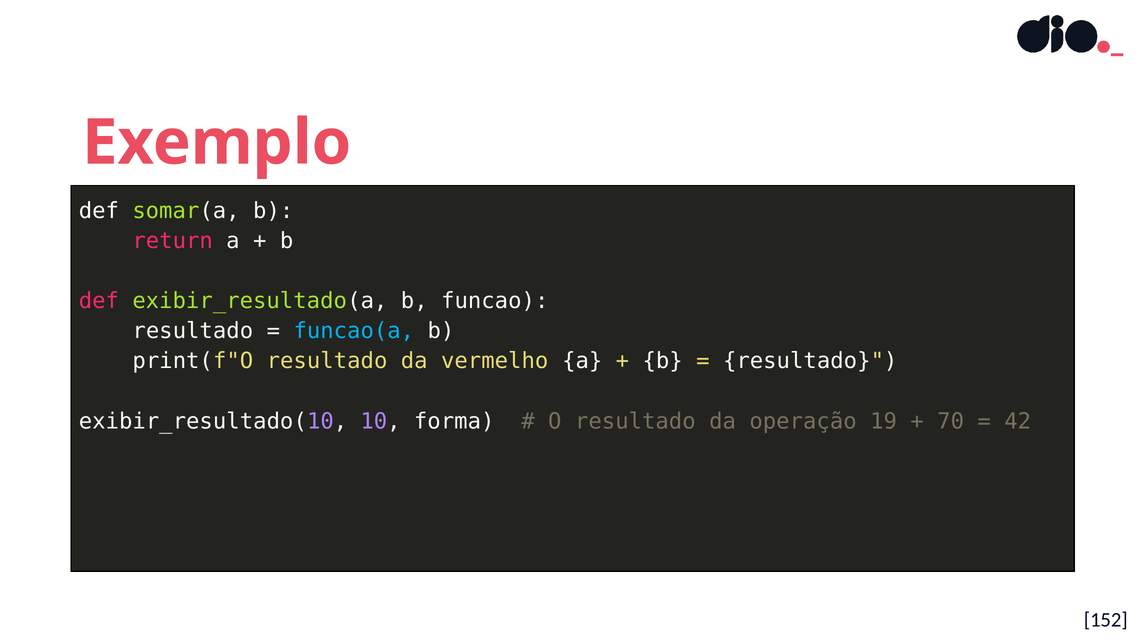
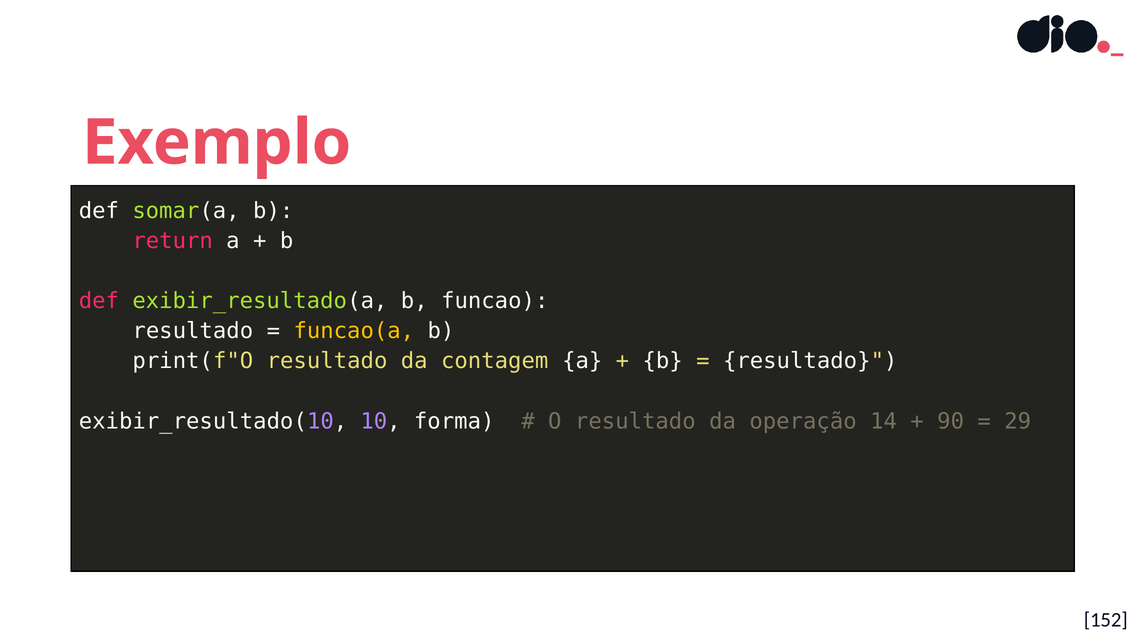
funcao(a colour: light blue -> yellow
vermelho: vermelho -> contagem
19: 19 -> 14
70: 70 -> 90
42: 42 -> 29
